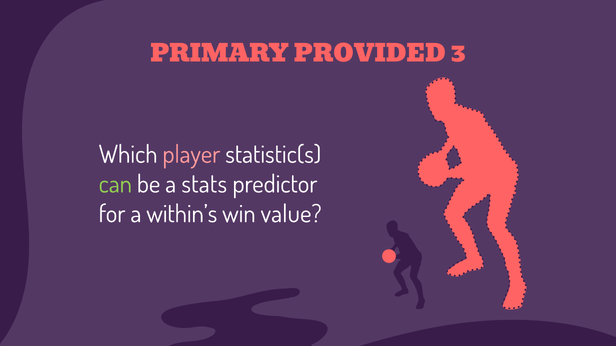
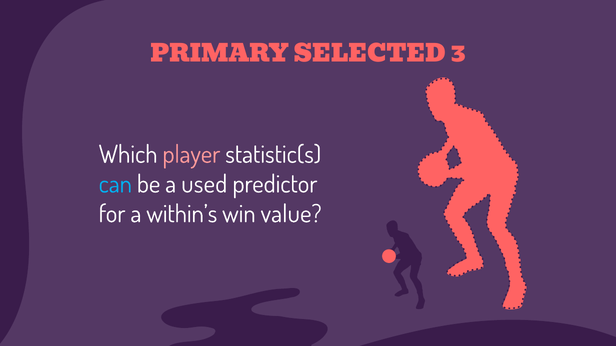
PROVIDED: PROVIDED -> SELECTED
can colour: light green -> light blue
stats: stats -> used
